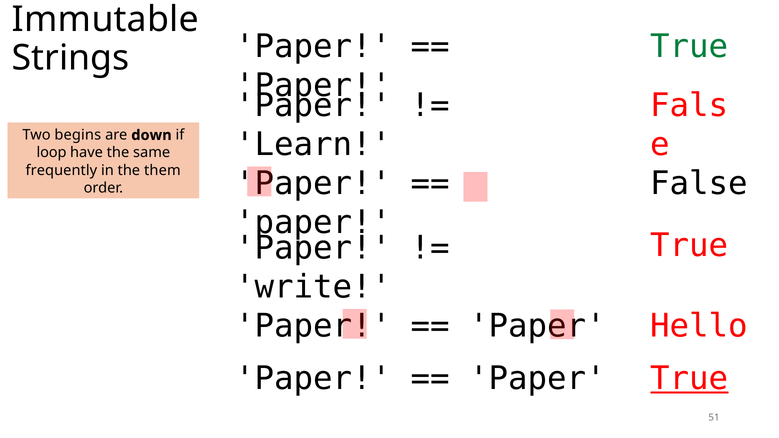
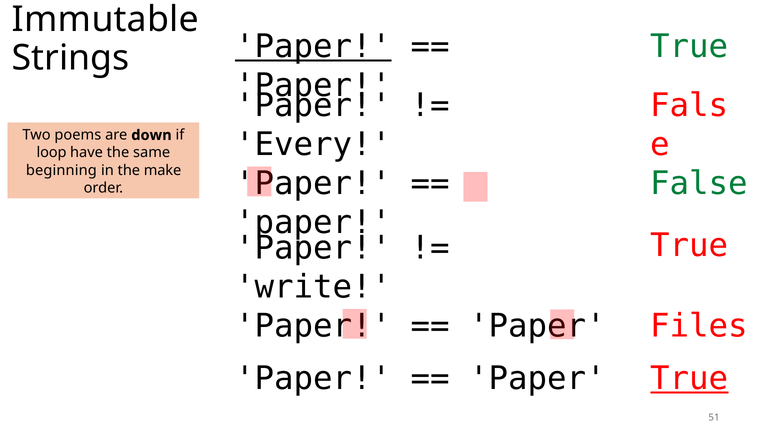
Paper at (313, 47) underline: none -> present
Learn: Learn -> Every
begins: begins -> poems
frequently: frequently -> beginning
them: them -> make
False colour: black -> green
Hello: Hello -> Files
